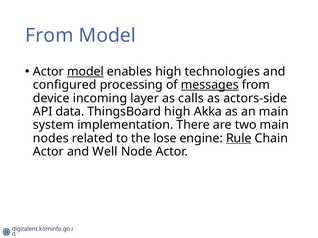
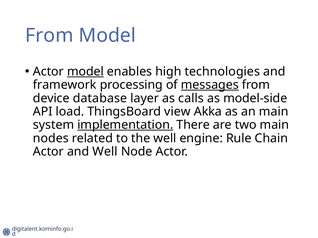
configured: configured -> framework
incoming: incoming -> database
actors-side: actors-side -> model-side
data: data -> load
ThingsBoard high: high -> view
implementation underline: none -> present
the lose: lose -> well
Rule underline: present -> none
